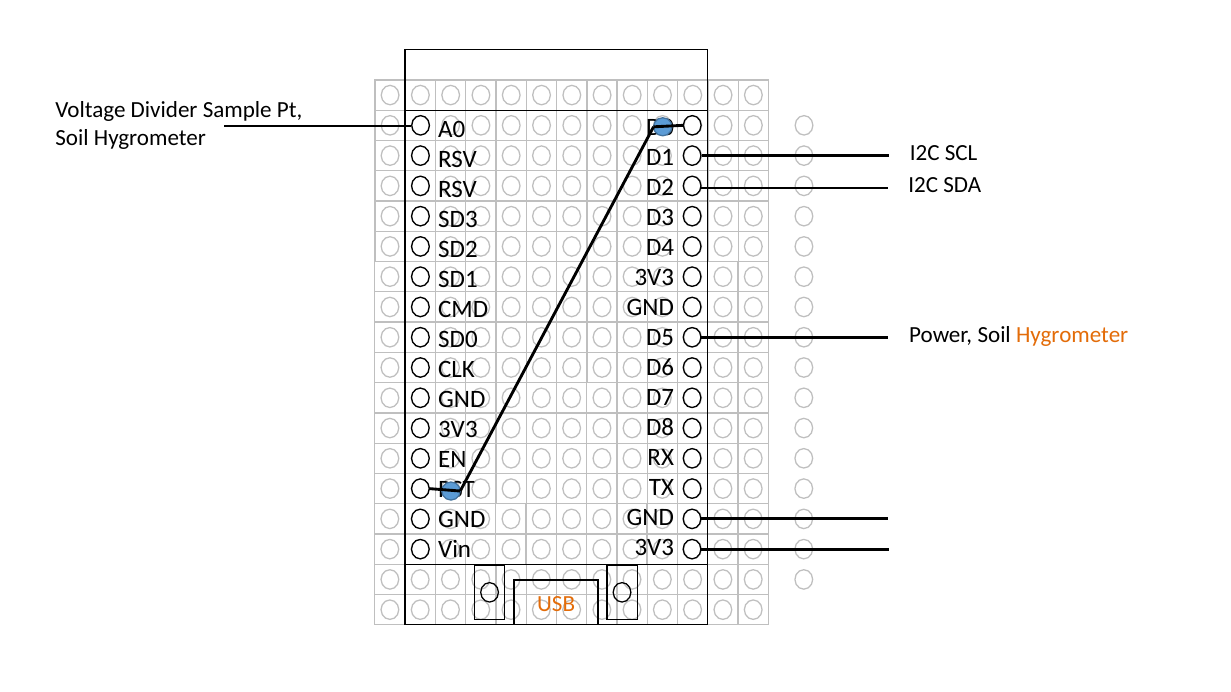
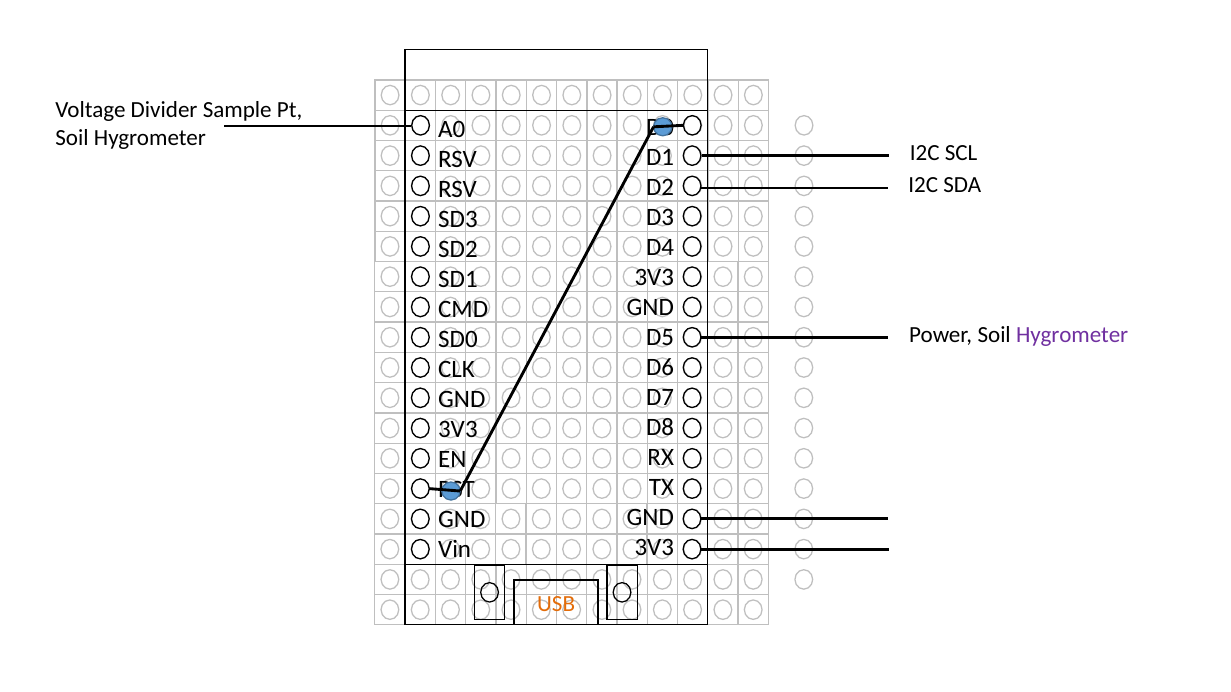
Hygrometer at (1072, 335) colour: orange -> purple
